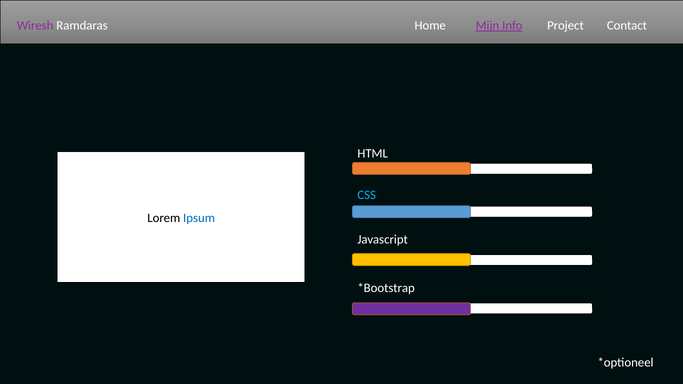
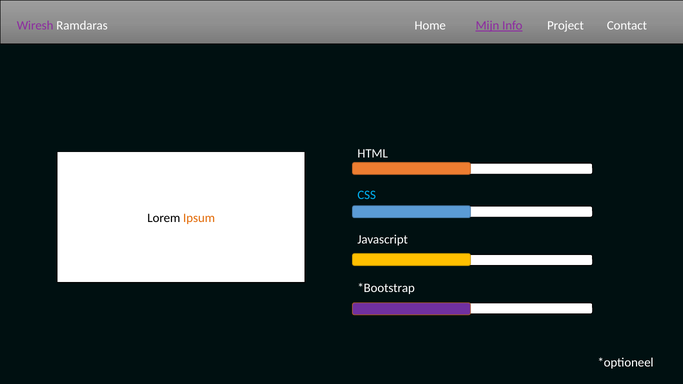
Ipsum colour: blue -> orange
